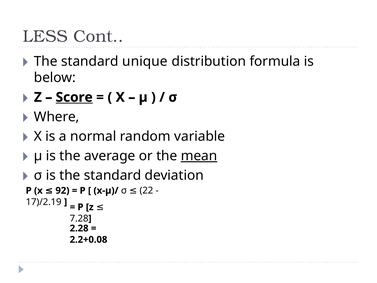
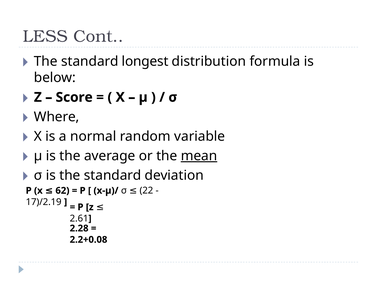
unique: unique -> longest
Score underline: present -> none
92: 92 -> 62
7.28: 7.28 -> 2.61
